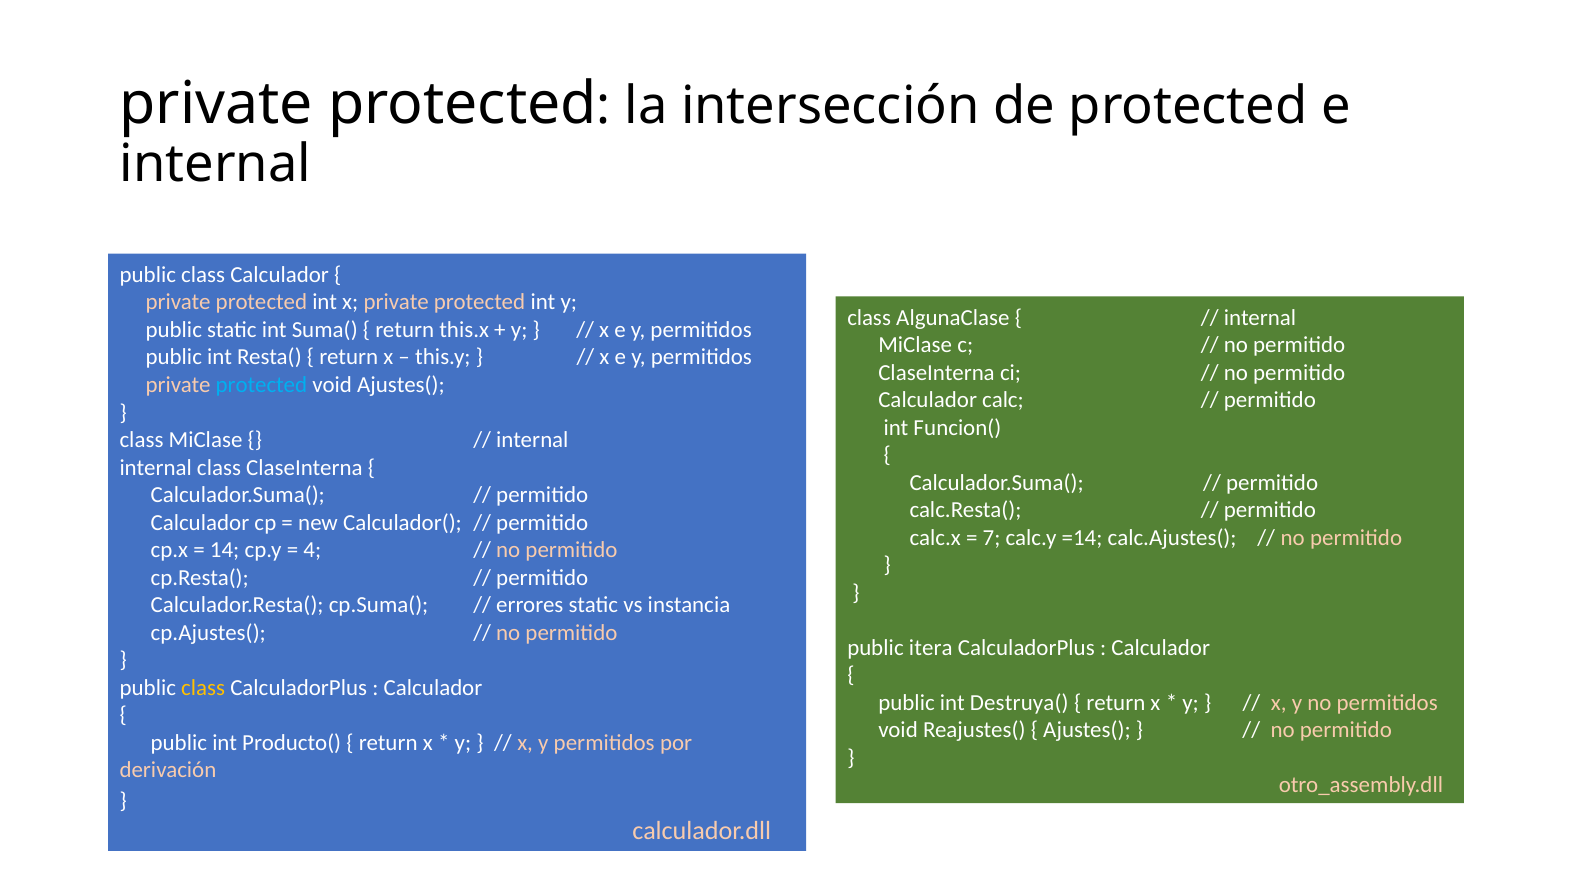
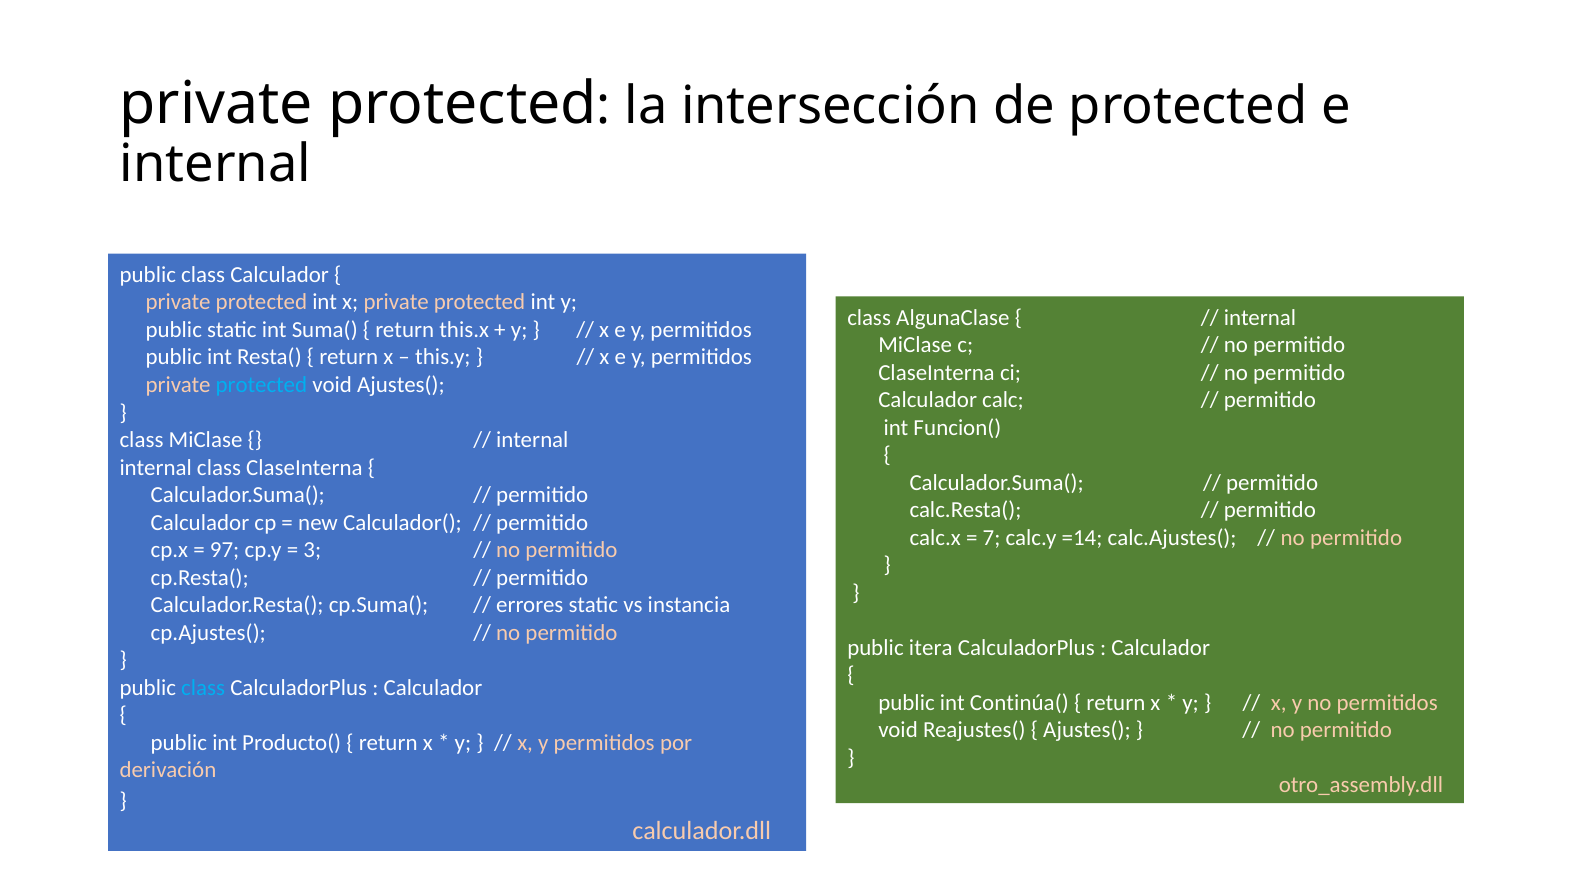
14: 14 -> 97
4: 4 -> 3
class at (203, 688) colour: yellow -> light blue
Destruya(: Destruya( -> Continúa(
